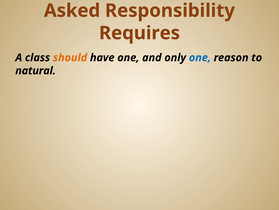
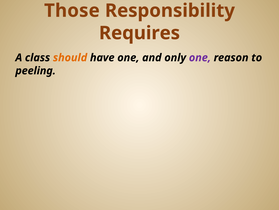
Asked: Asked -> Those
one at (200, 57) colour: blue -> purple
natural: natural -> peeling
